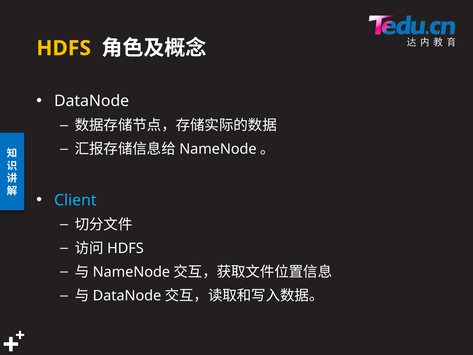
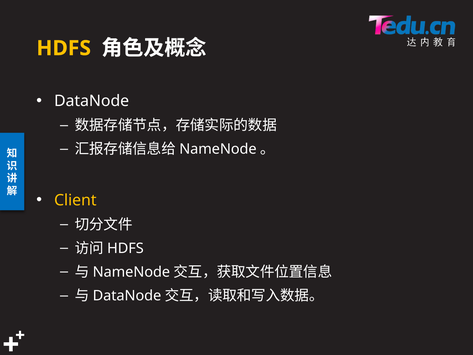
Client colour: light blue -> yellow
